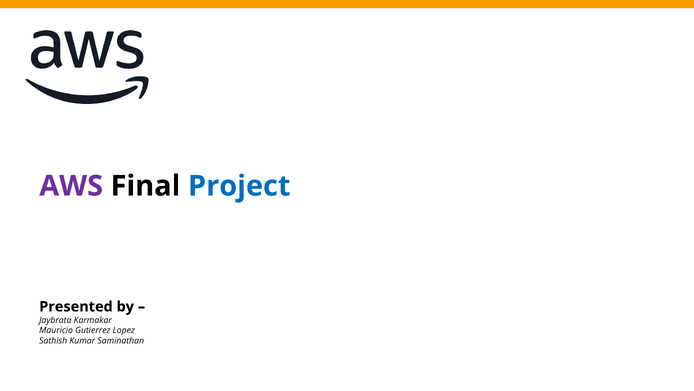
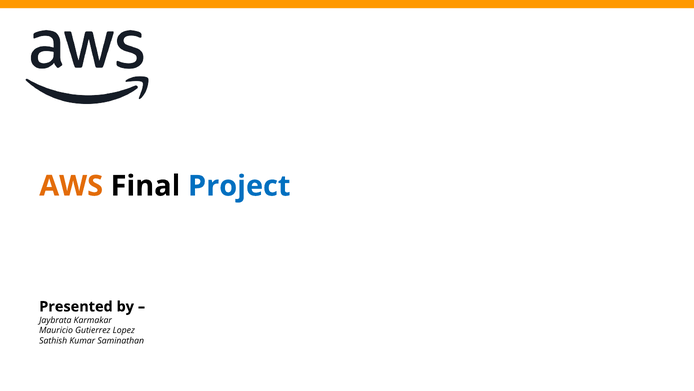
AWS colour: purple -> orange
